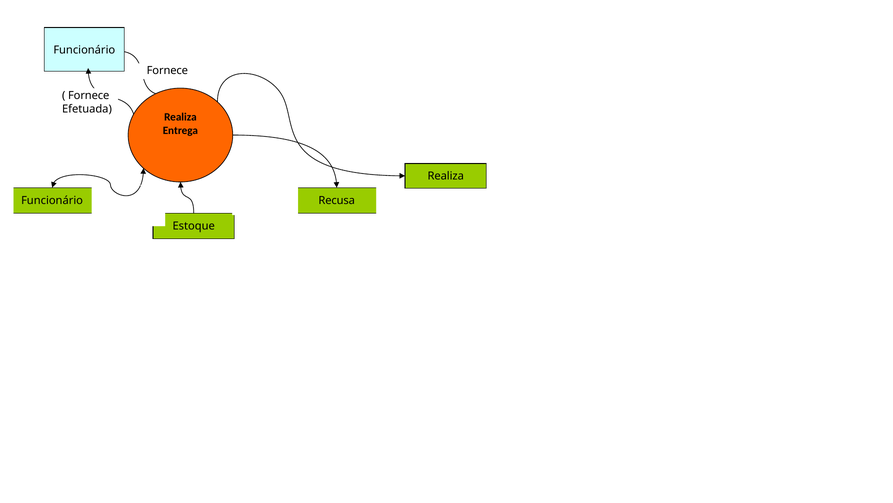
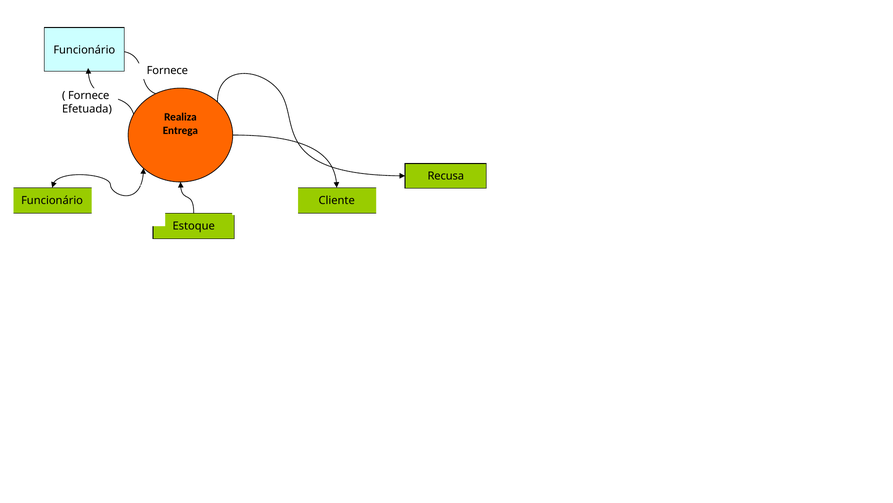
Realiza at (446, 176): Realiza -> Recusa
Recusa: Recusa -> Cliente
